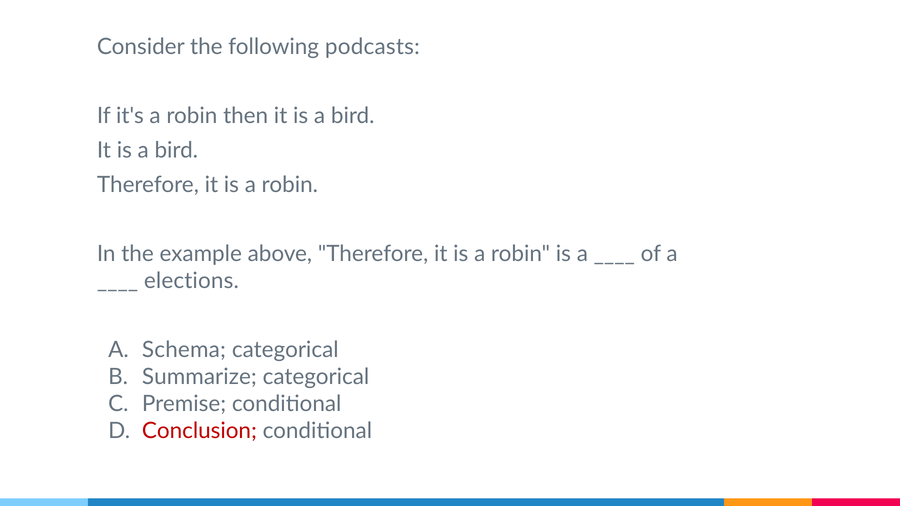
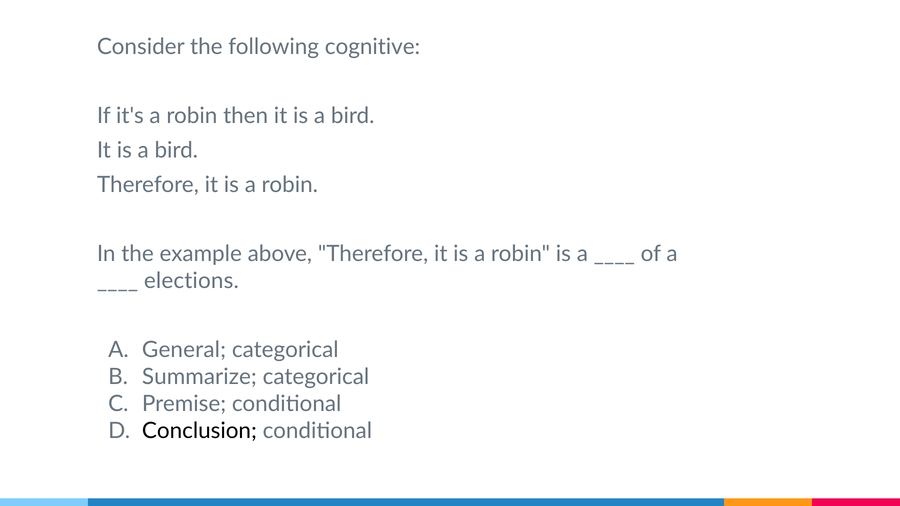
podcasts: podcasts -> cognitive
Schema: Schema -> General
Conclusion colour: red -> black
